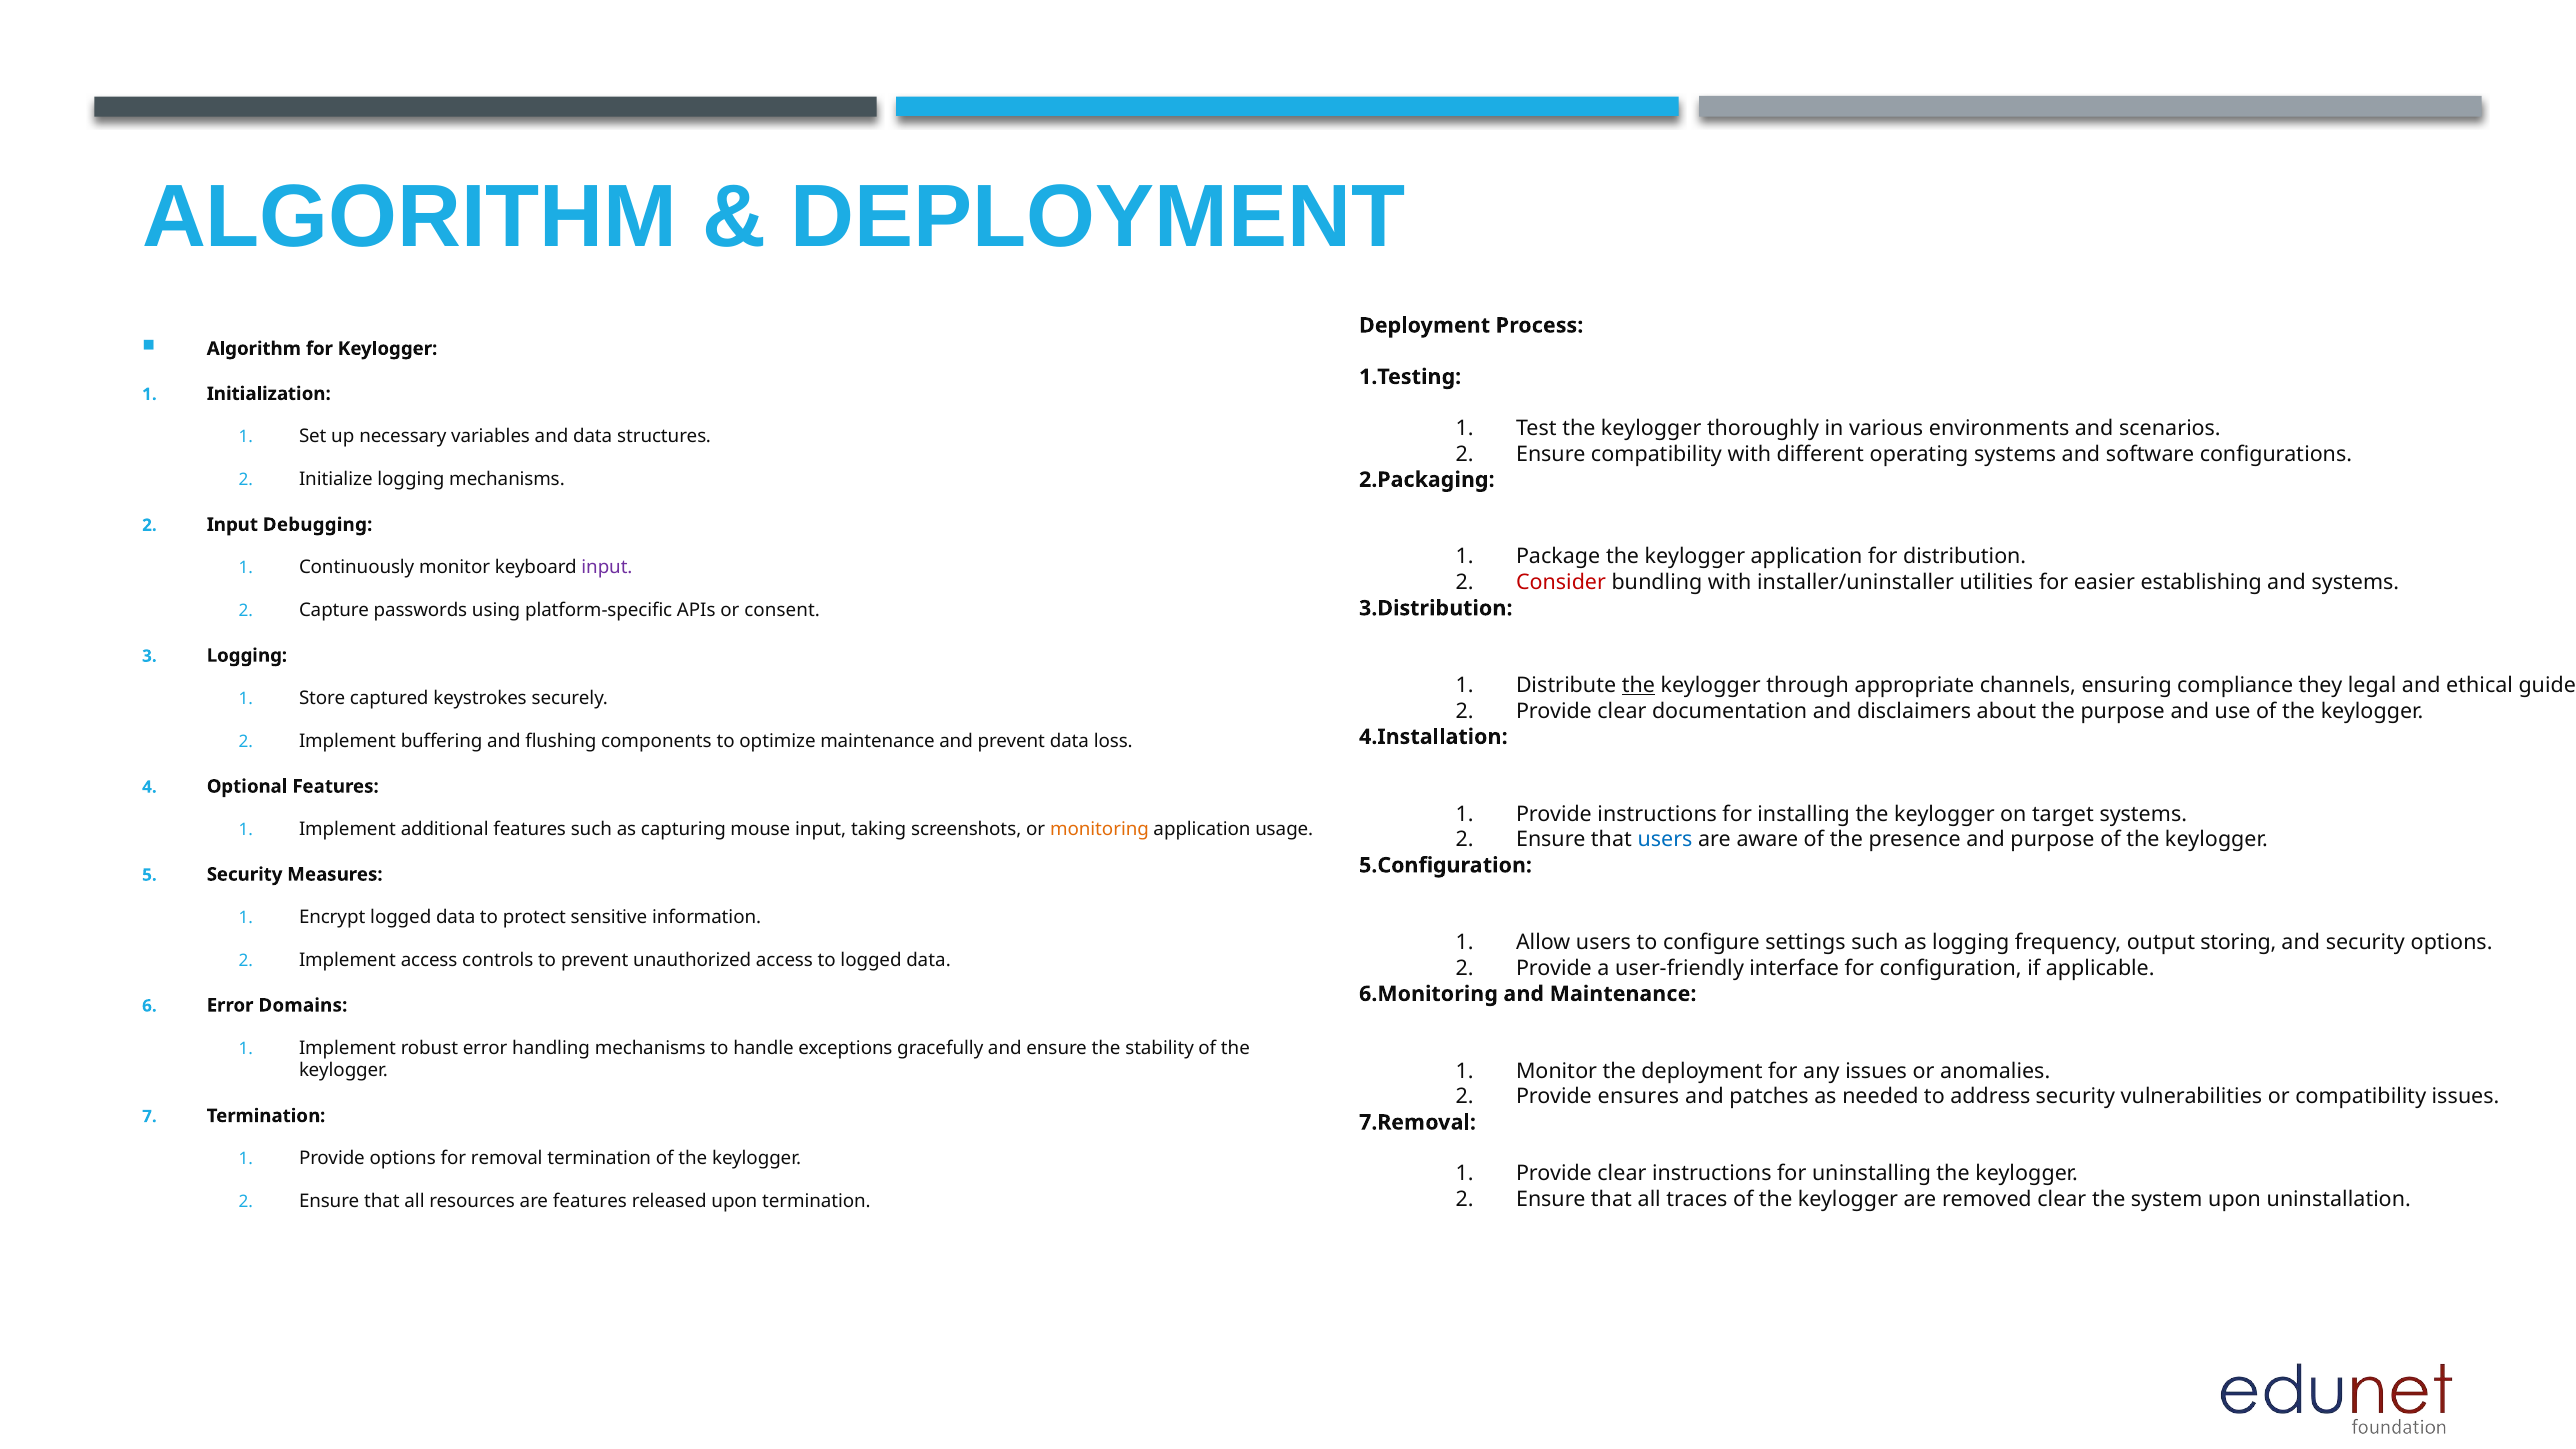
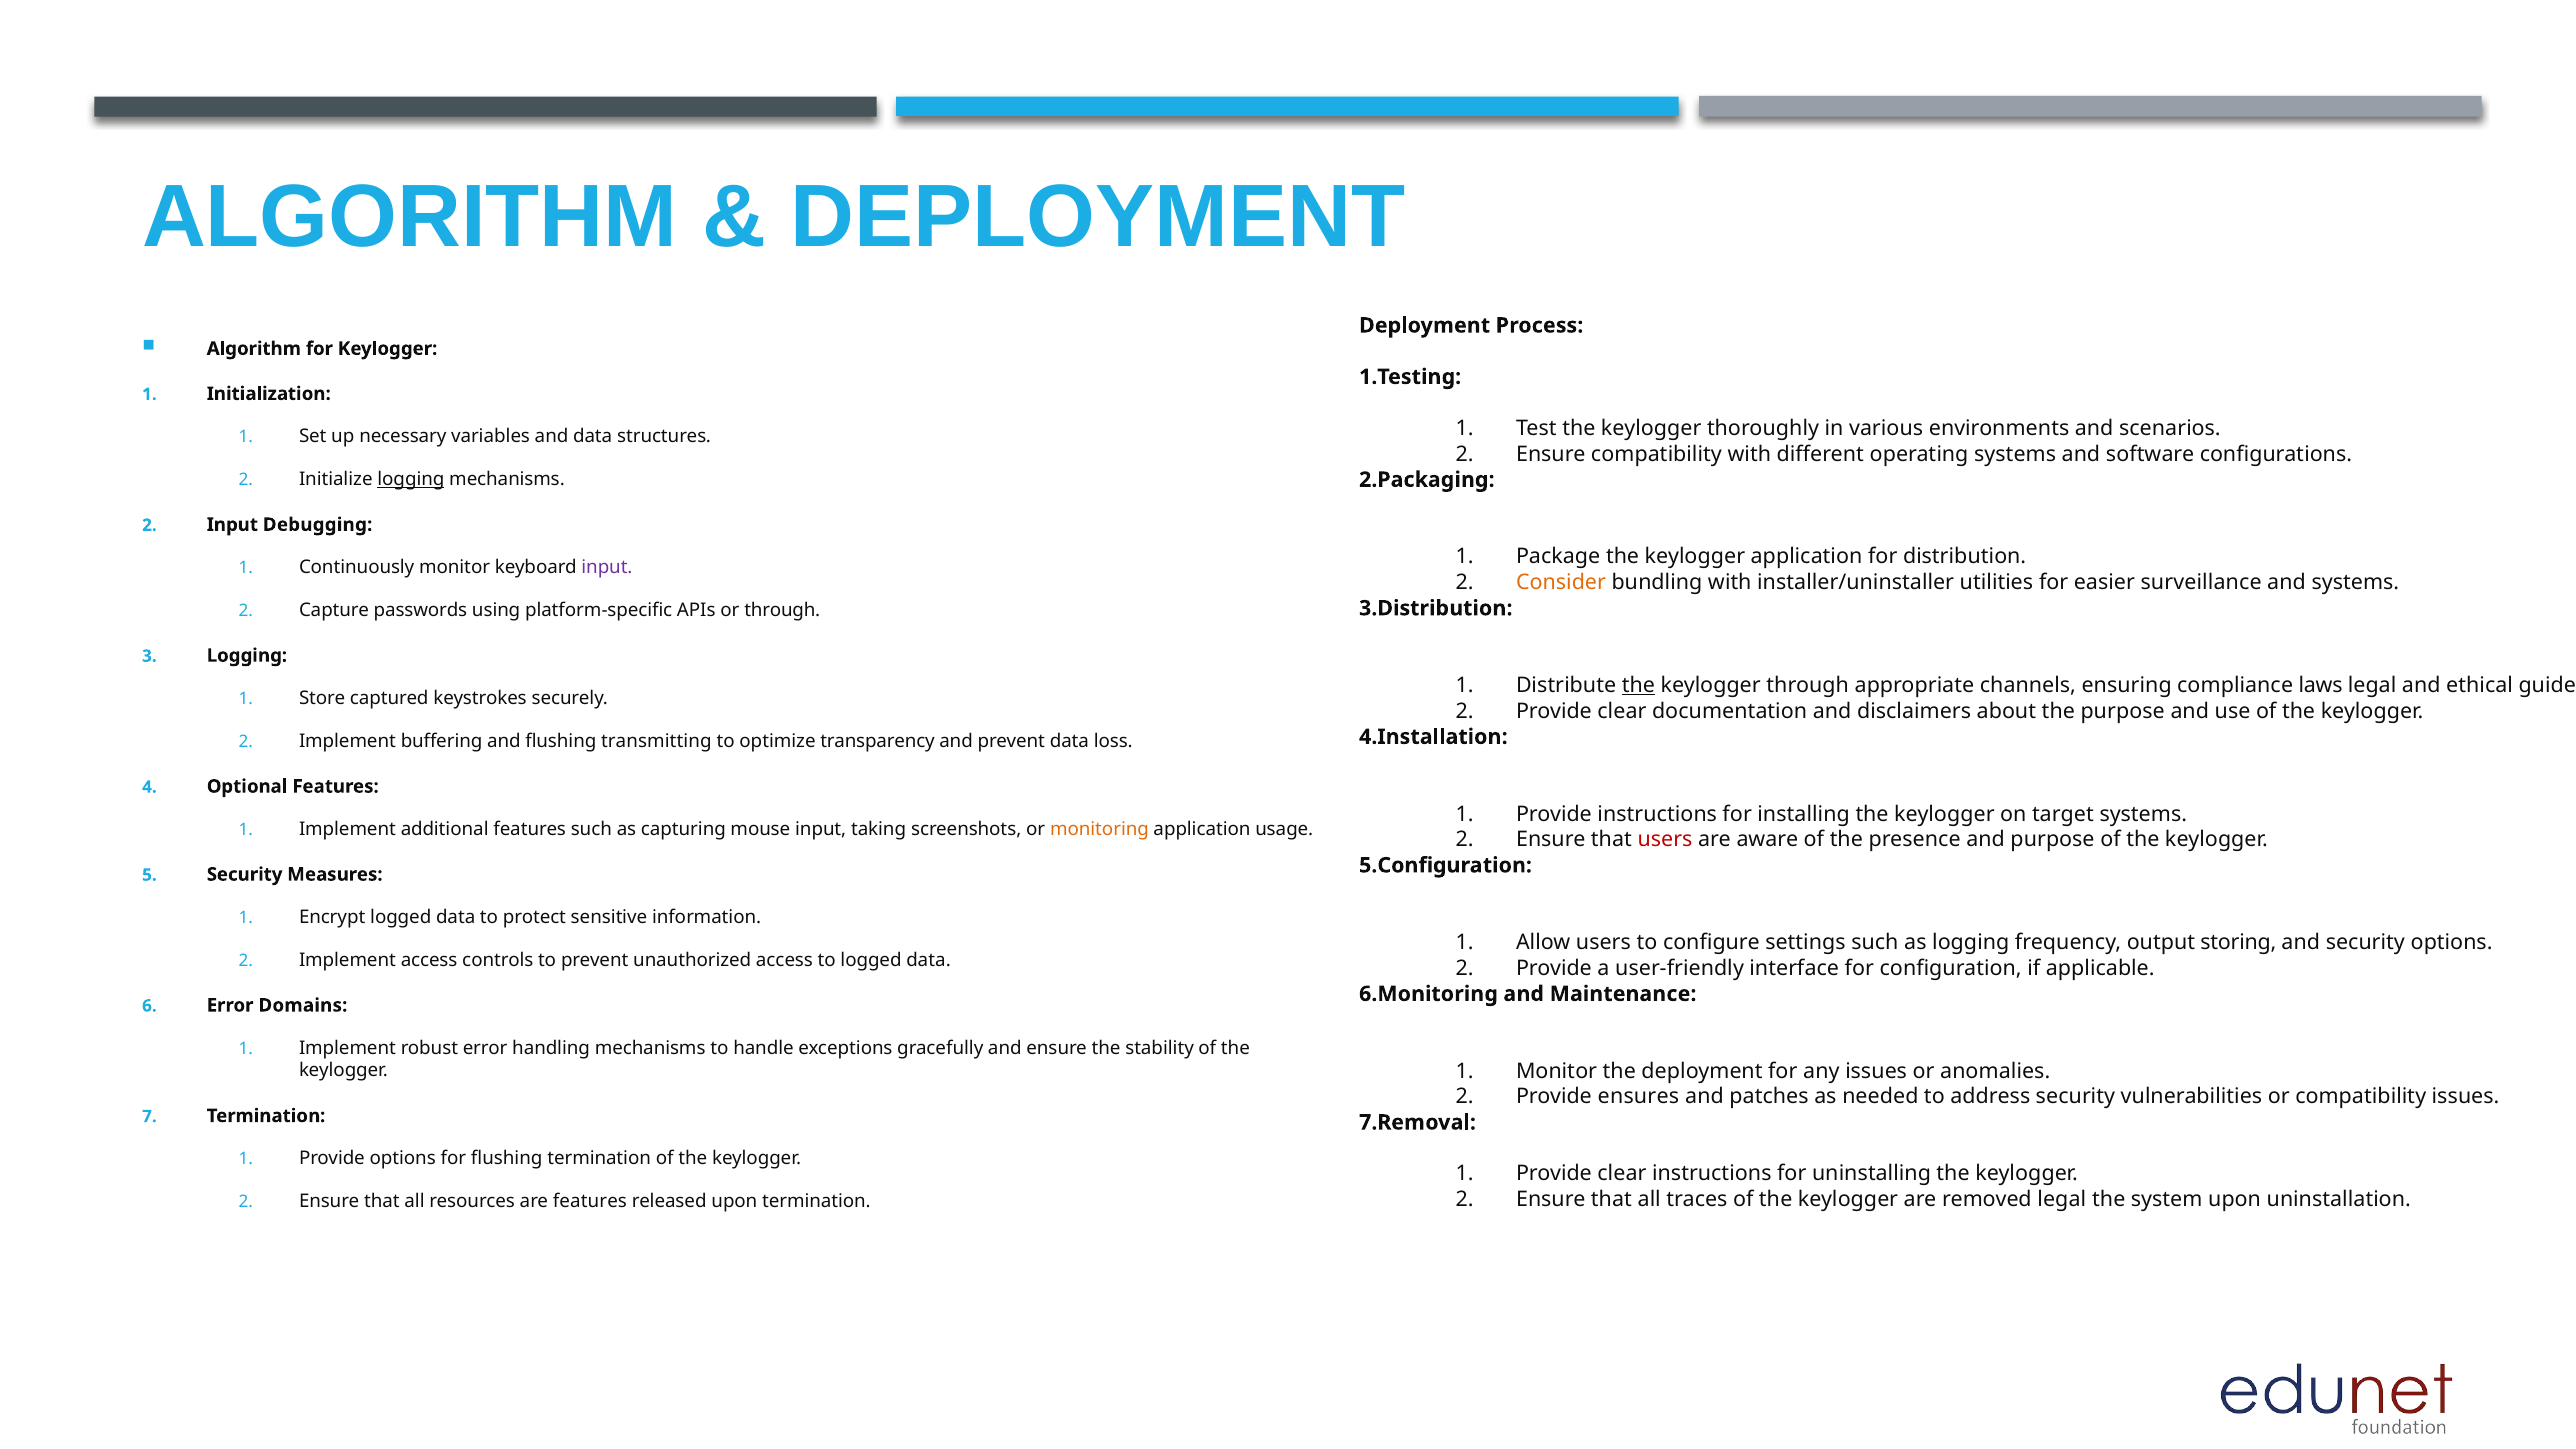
logging at (411, 480) underline: none -> present
Consider colour: red -> orange
establishing: establishing -> surveillance
or consent: consent -> through
they: they -> laws
components: components -> transmitting
optimize maintenance: maintenance -> transparency
users at (1665, 840) colour: blue -> red
for removal: removal -> flushing
removed clear: clear -> legal
